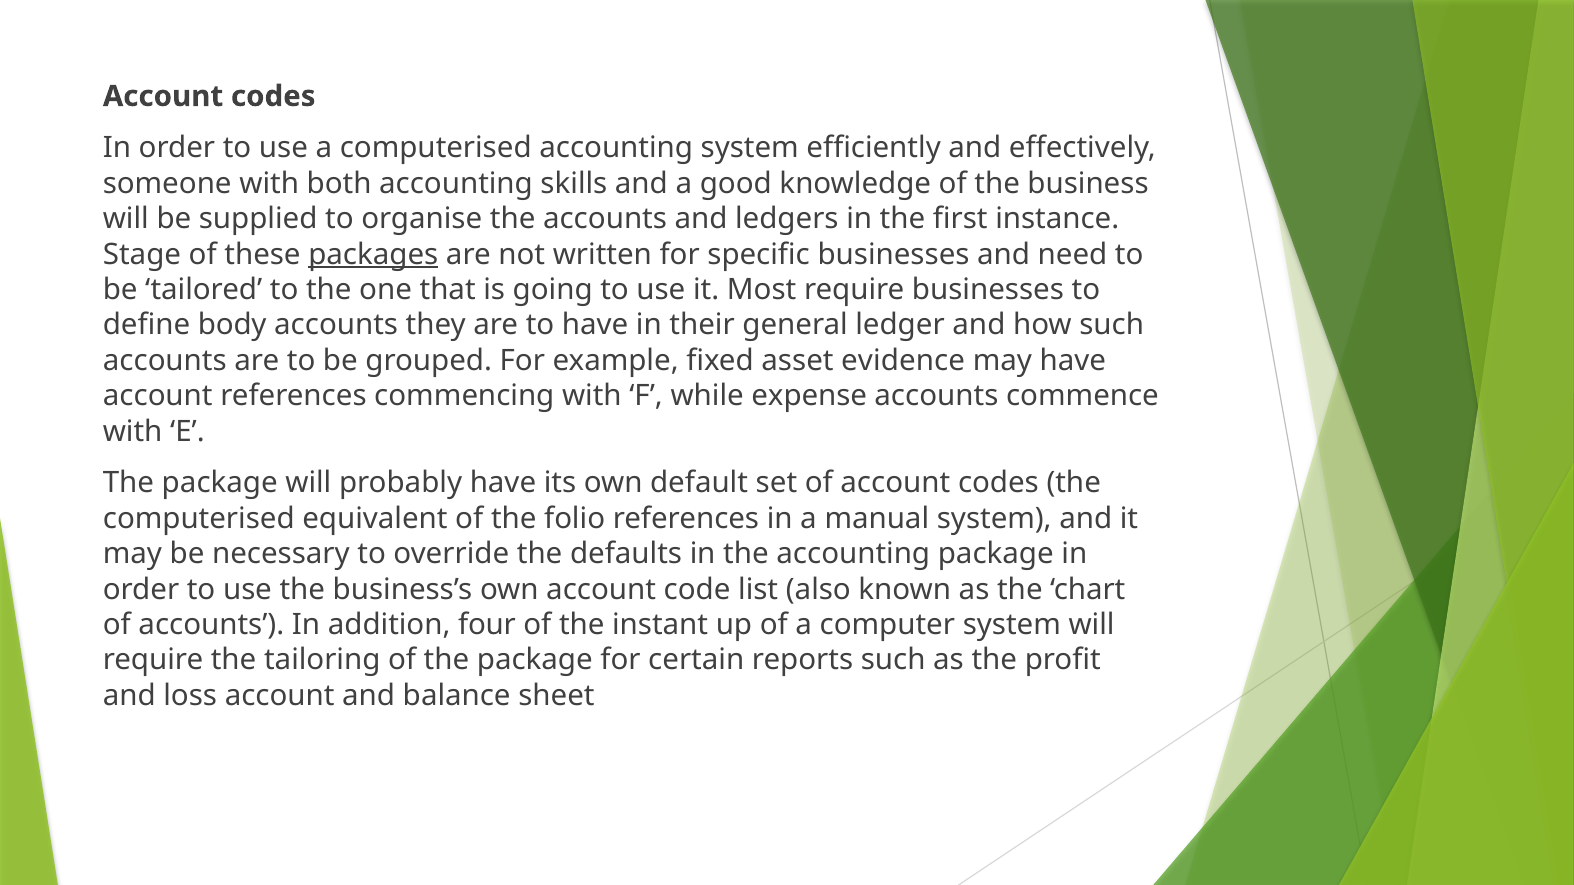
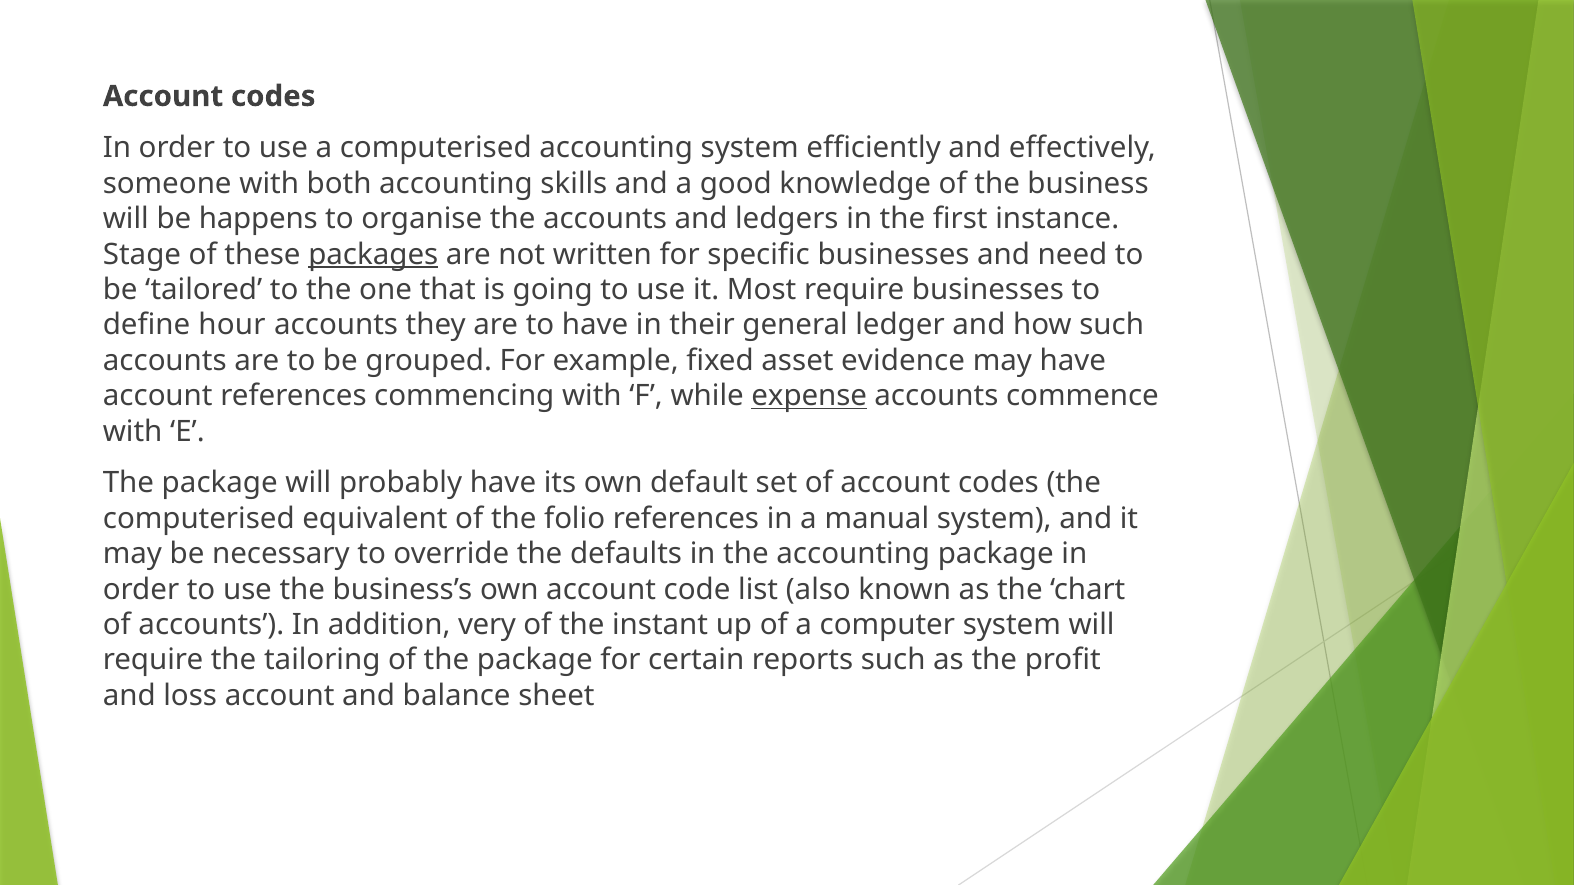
supplied: supplied -> happens
body: body -> hour
expense underline: none -> present
four: four -> very
